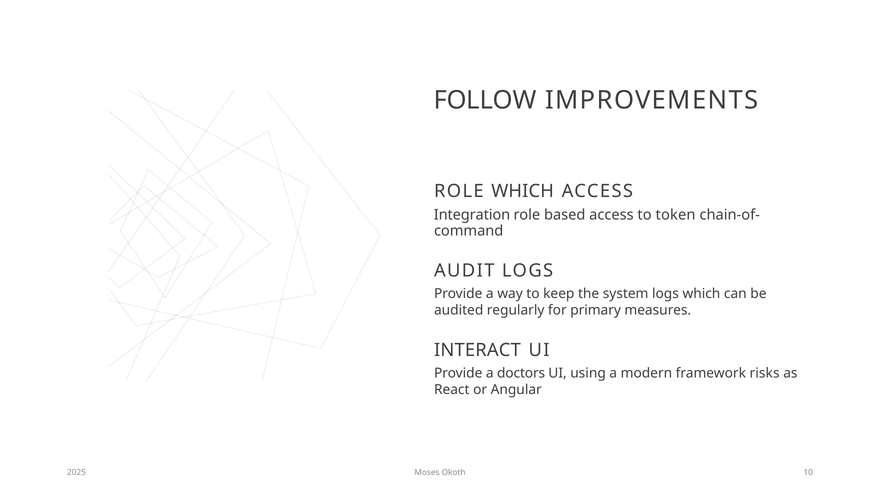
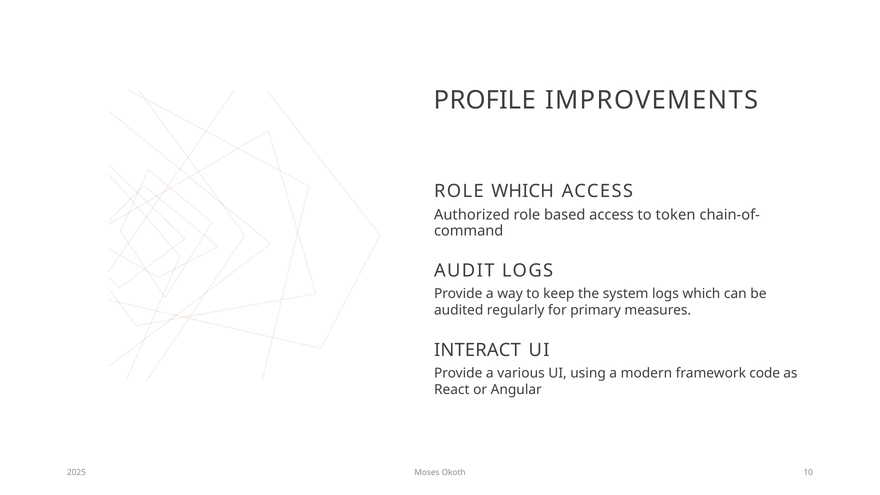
FOLLOW: FOLLOW -> PROFILE
Integration: Integration -> Authorized
doctors: doctors -> various
risks: risks -> code
